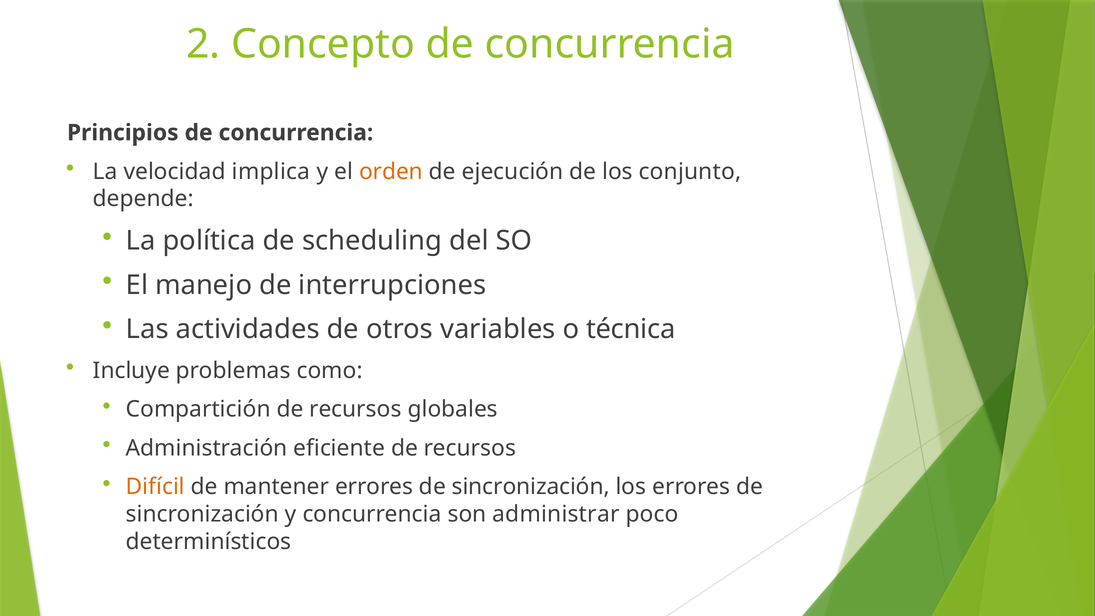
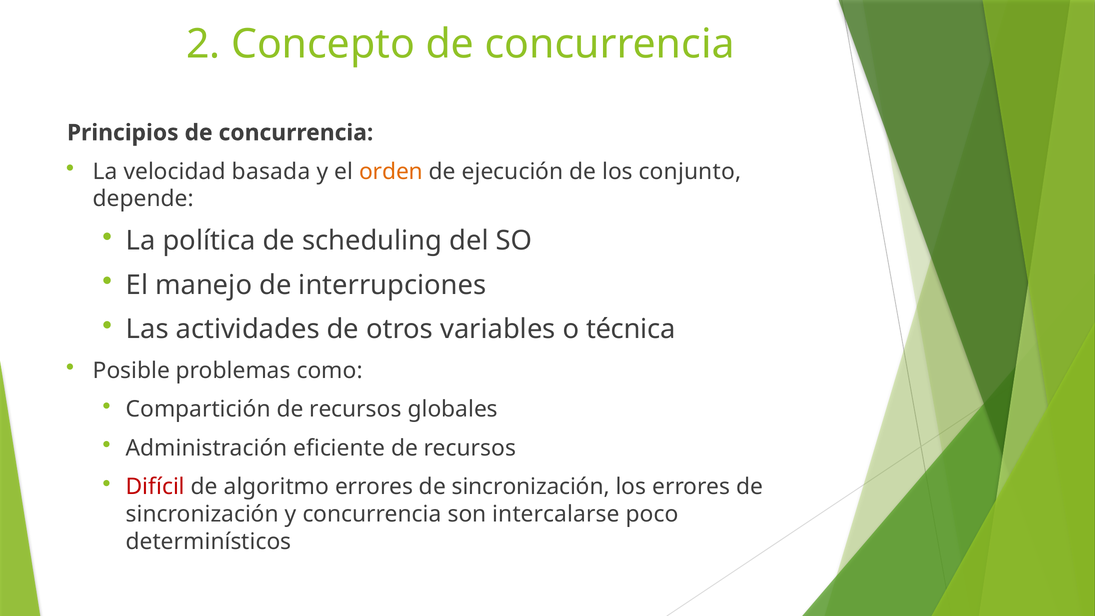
implica: implica -> basada
Incluye: Incluye -> Posible
Difícil colour: orange -> red
mantener: mantener -> algoritmo
administrar: administrar -> intercalarse
